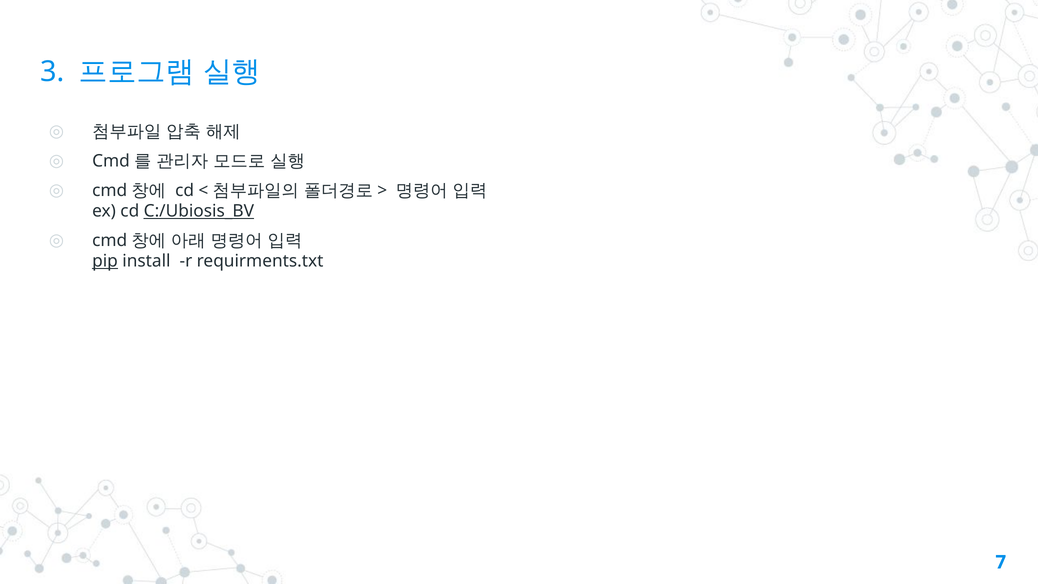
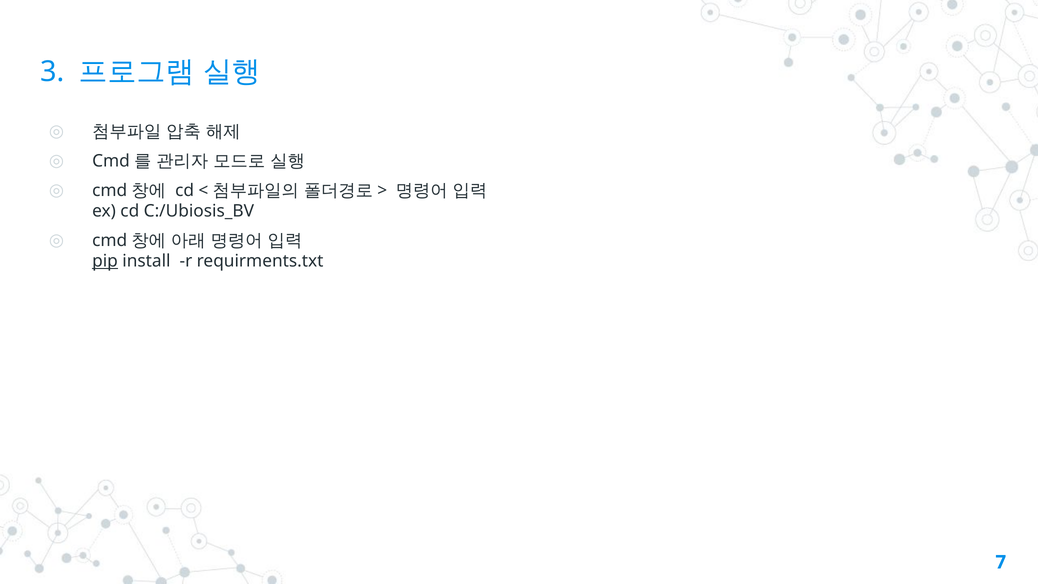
C:/Ubiosis_BV underline: present -> none
